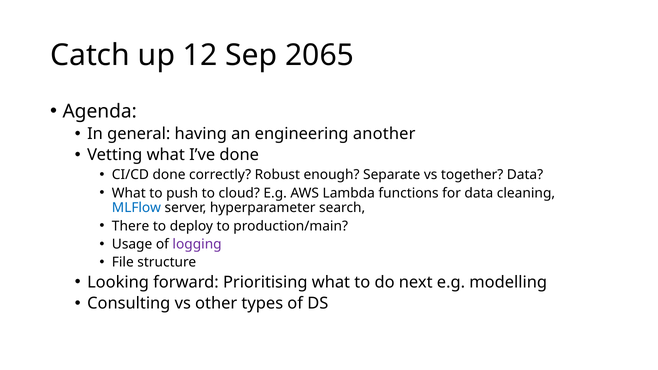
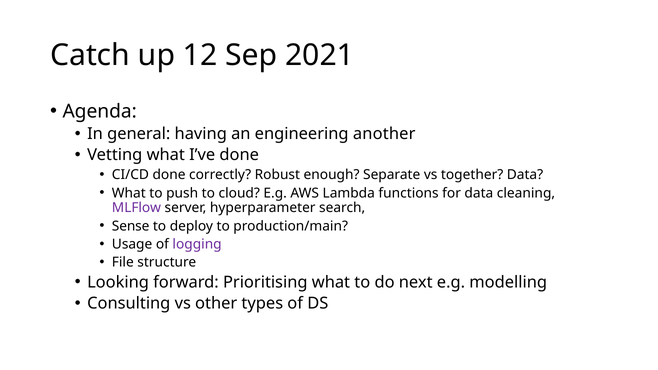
2065: 2065 -> 2021
MLFlow colour: blue -> purple
There: There -> Sense
